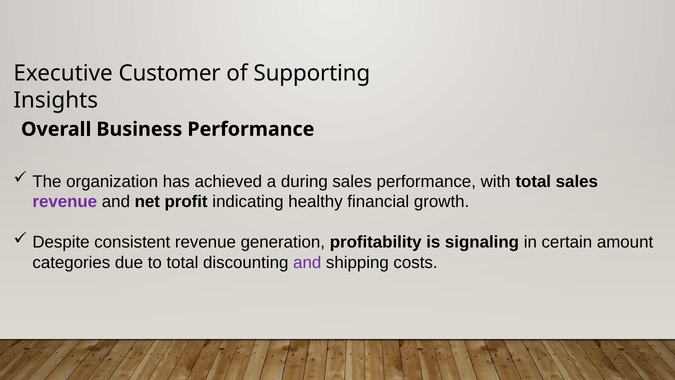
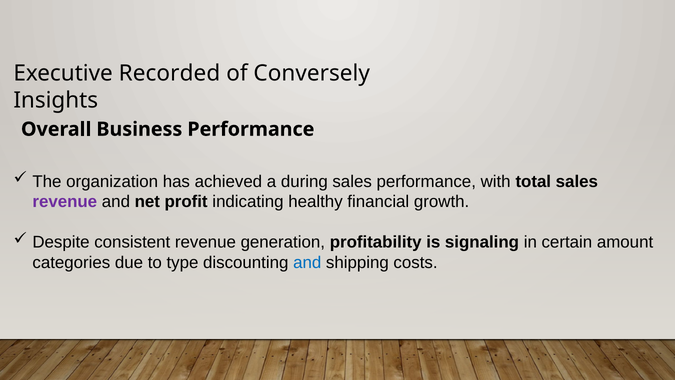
Customer: Customer -> Recorded
Supporting: Supporting -> Conversely
to total: total -> type
and at (307, 262) colour: purple -> blue
